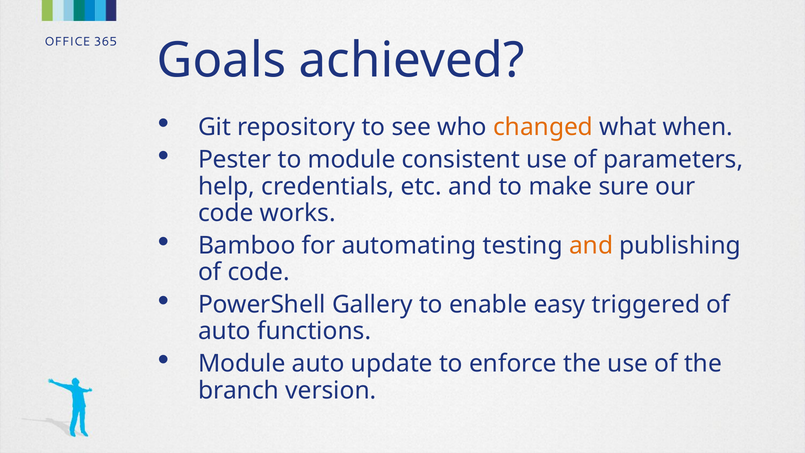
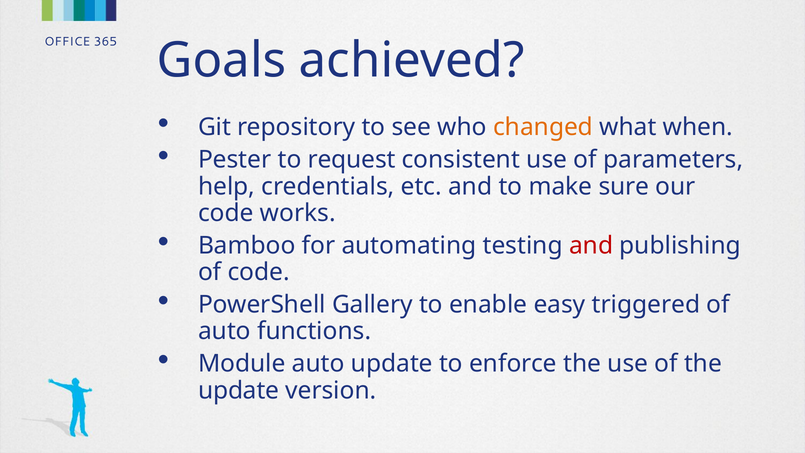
to module: module -> request
and at (591, 245) colour: orange -> red
branch at (239, 390): branch -> update
